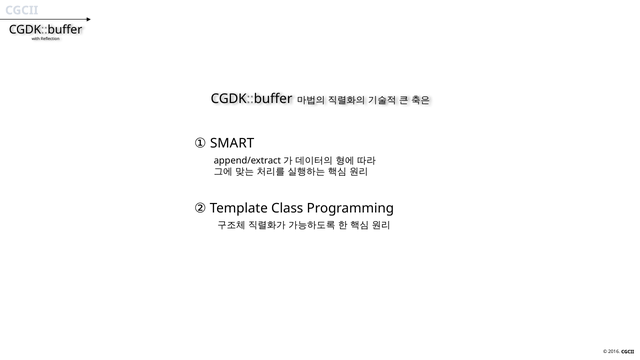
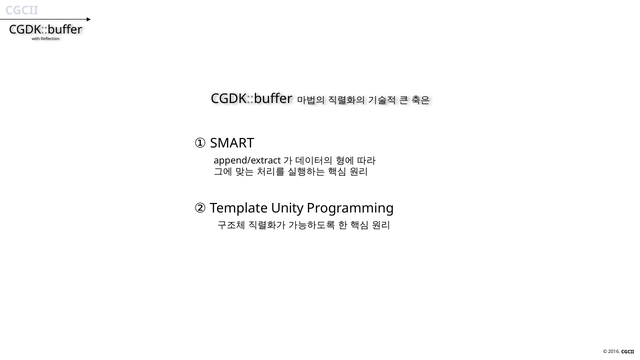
Class: Class -> Unity
